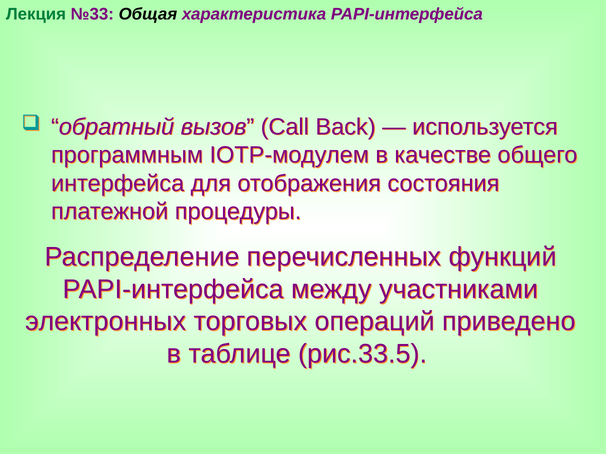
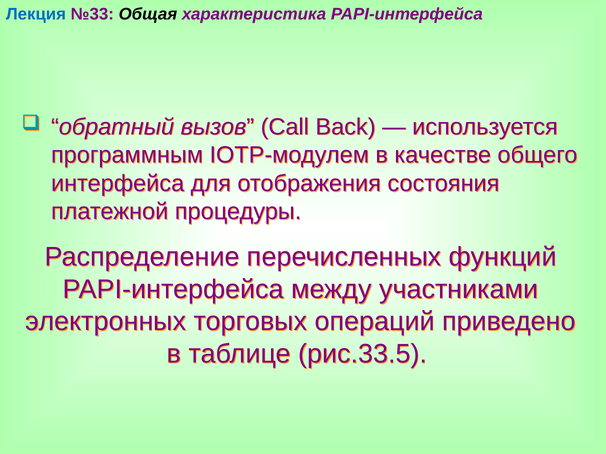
Лекция colour: green -> blue
